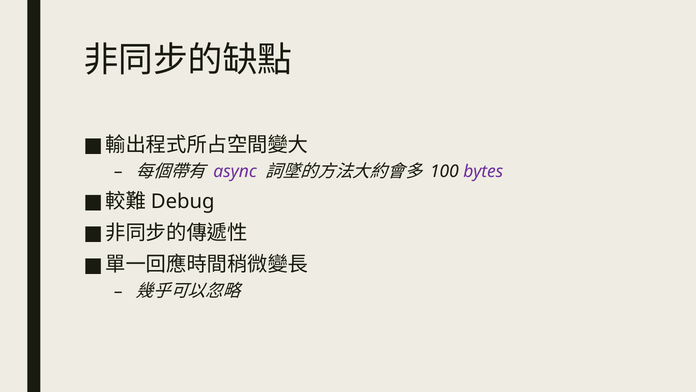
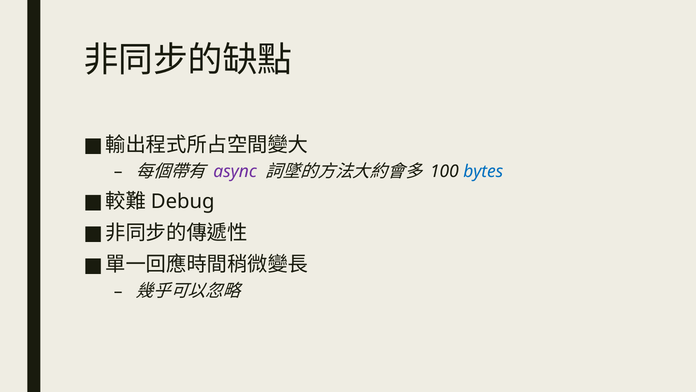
bytes colour: purple -> blue
